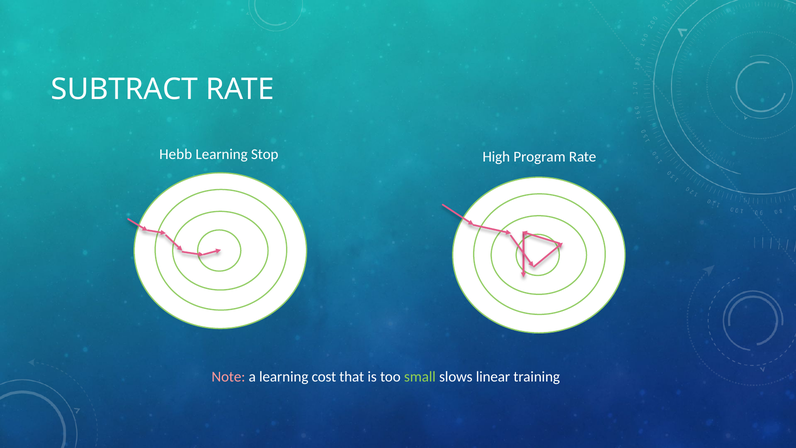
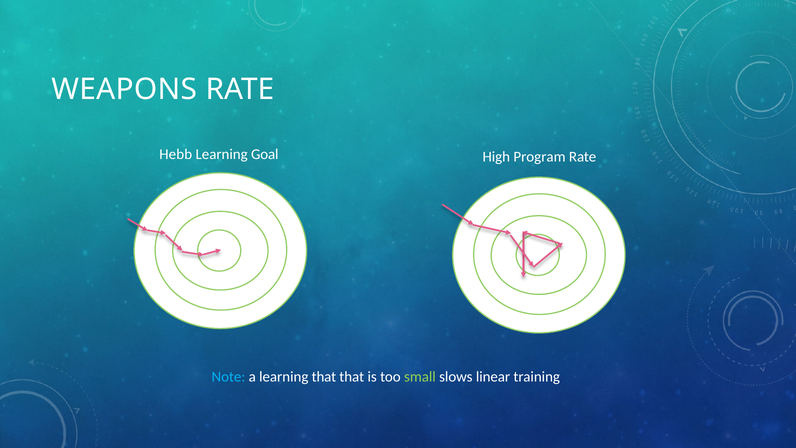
SUBTRACT: SUBTRACT -> WEAPONS
Stop: Stop -> Goal
Note colour: pink -> light blue
learning cost: cost -> that
